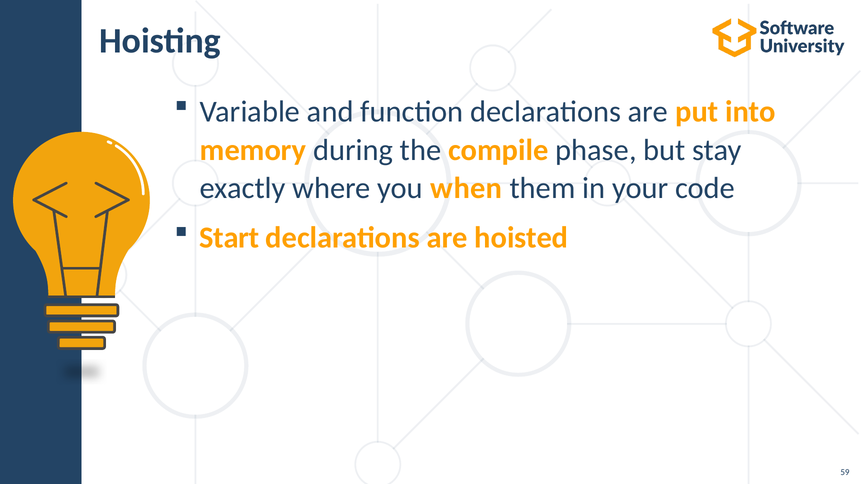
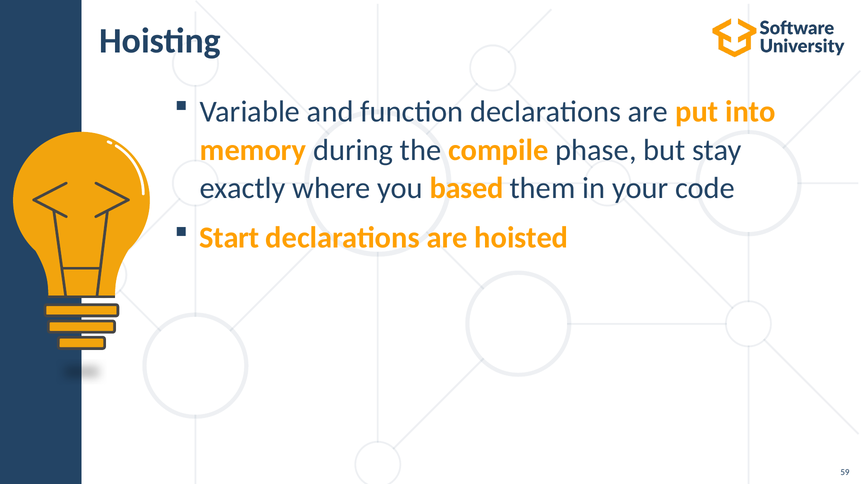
when: when -> based
